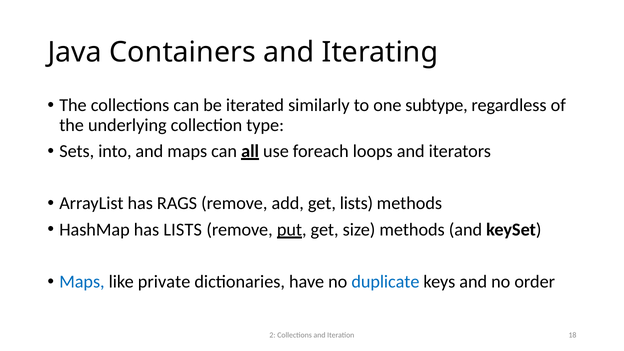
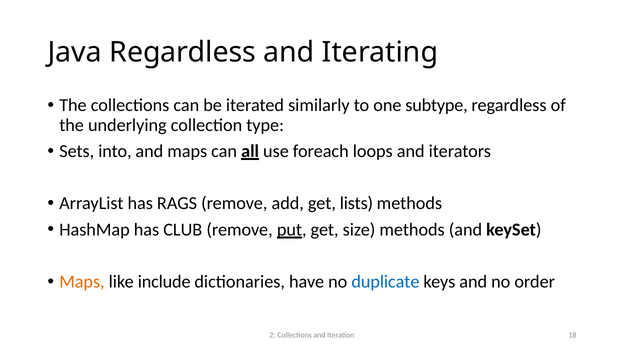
Java Containers: Containers -> Regardless
has LISTS: LISTS -> CLUB
Maps at (82, 282) colour: blue -> orange
private: private -> include
